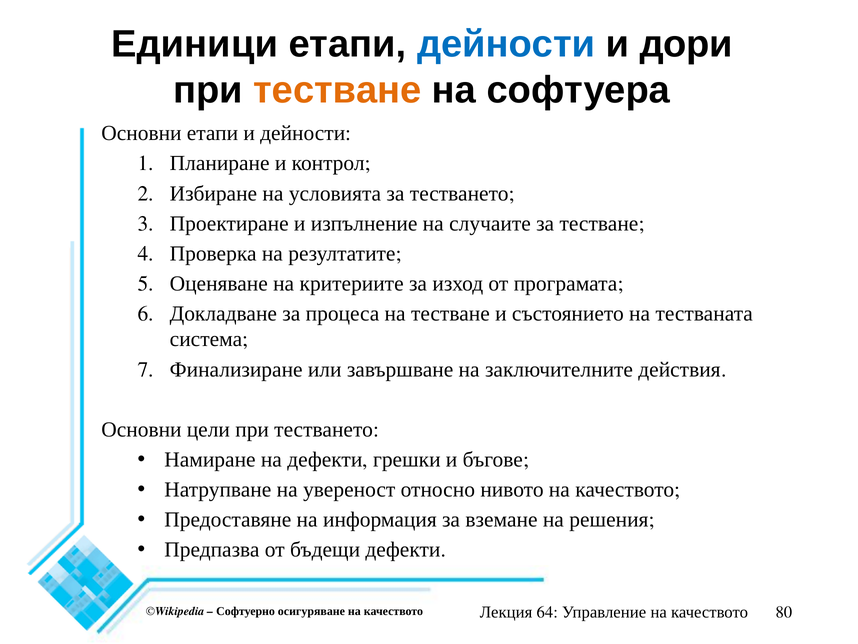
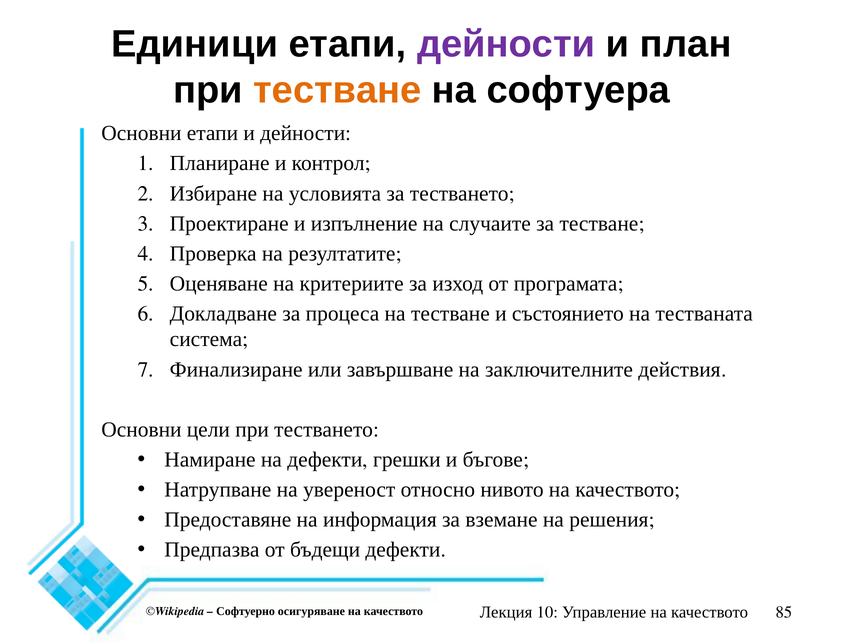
дейности colour: blue -> purple
дори: дори -> план
80: 80 -> 85
64: 64 -> 10
